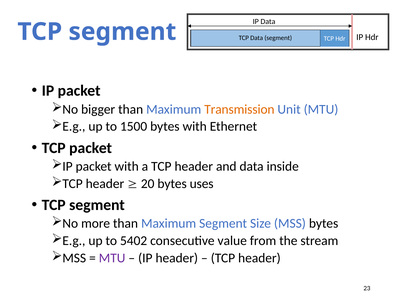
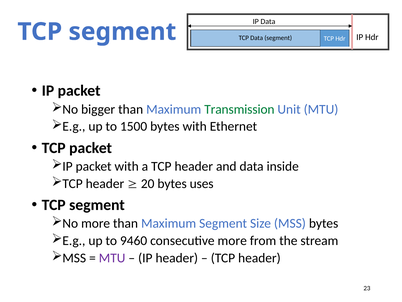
Transmission colour: orange -> green
5402: 5402 -> 9460
consecutive value: value -> more
